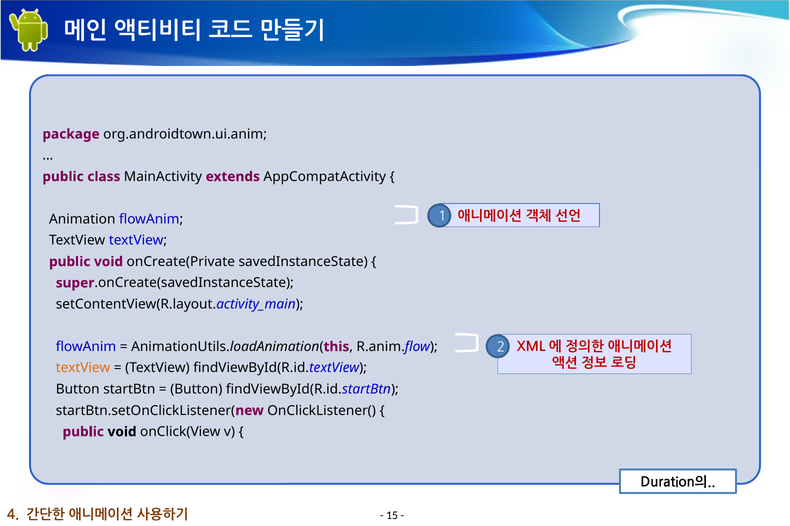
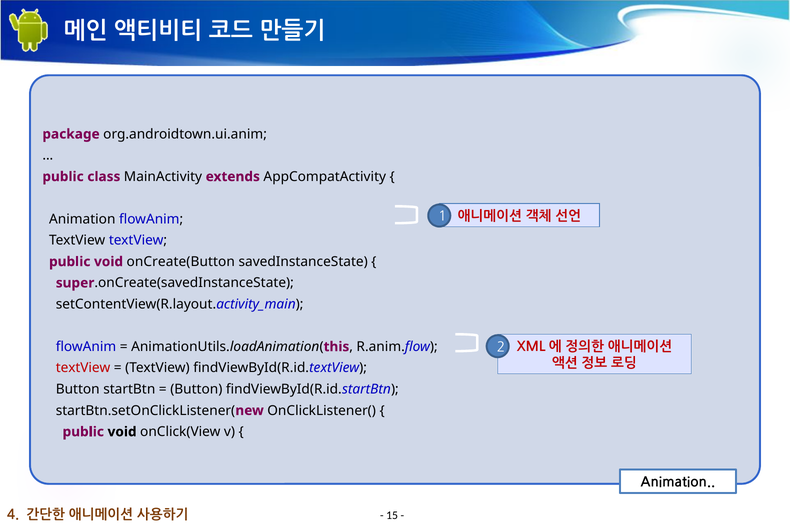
onCreate(Private: onCreate(Private -> onCreate(Button
textView at (83, 368) colour: orange -> red
Duration의 at (678, 483): Duration의 -> Animation
